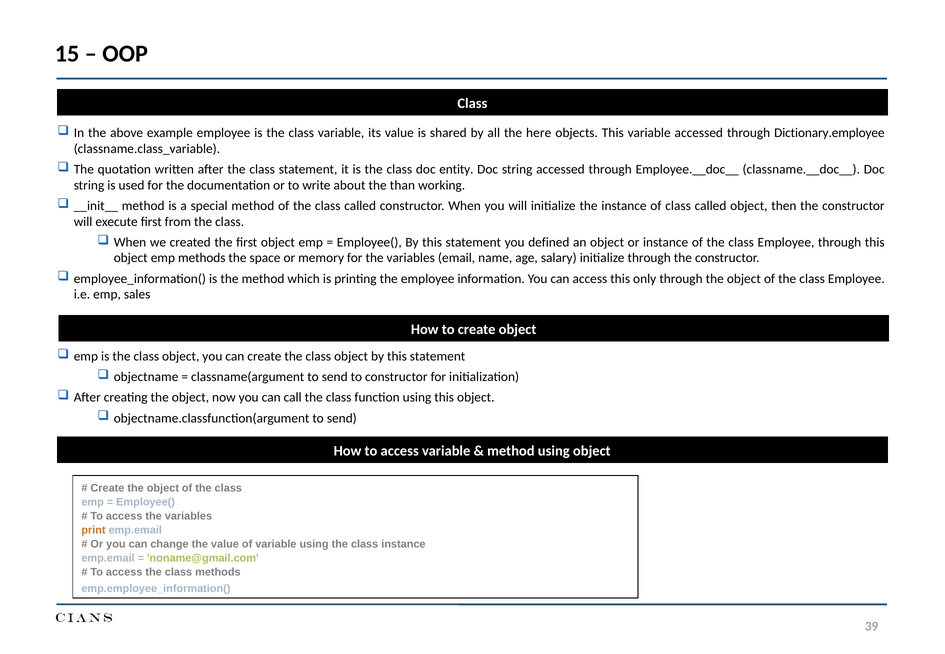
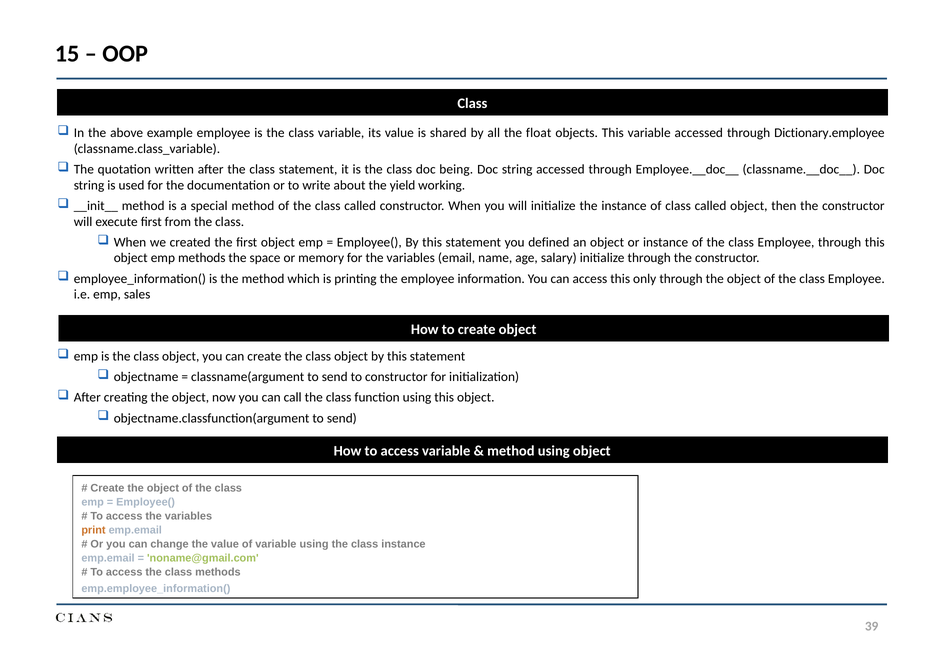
here: here -> float
entity: entity -> being
than: than -> yield
